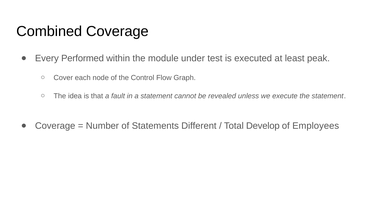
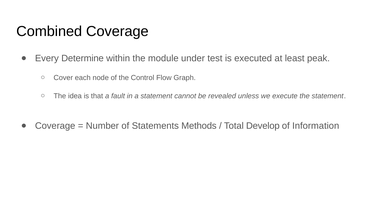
Performed: Performed -> Determine
Different: Different -> Methods
Employees: Employees -> Information
